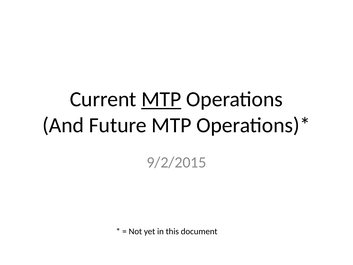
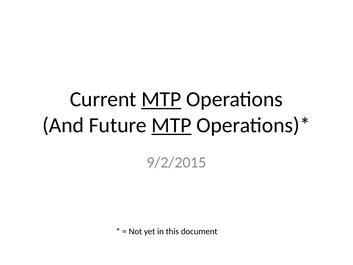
MTP at (171, 125) underline: none -> present
